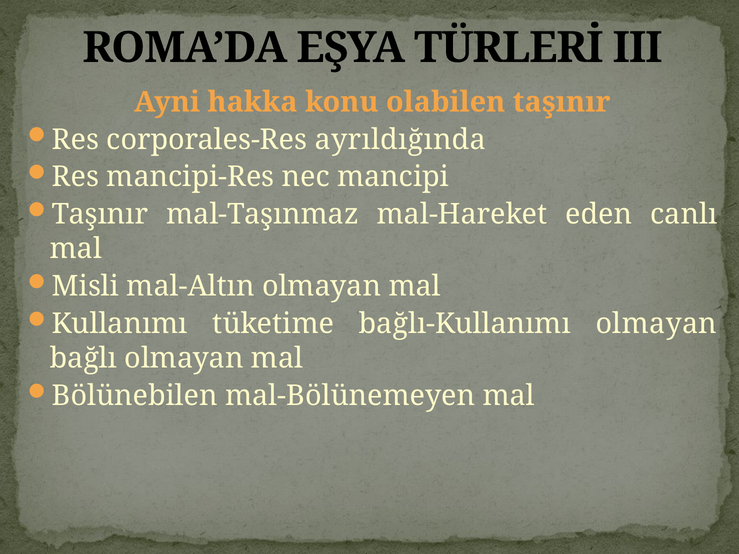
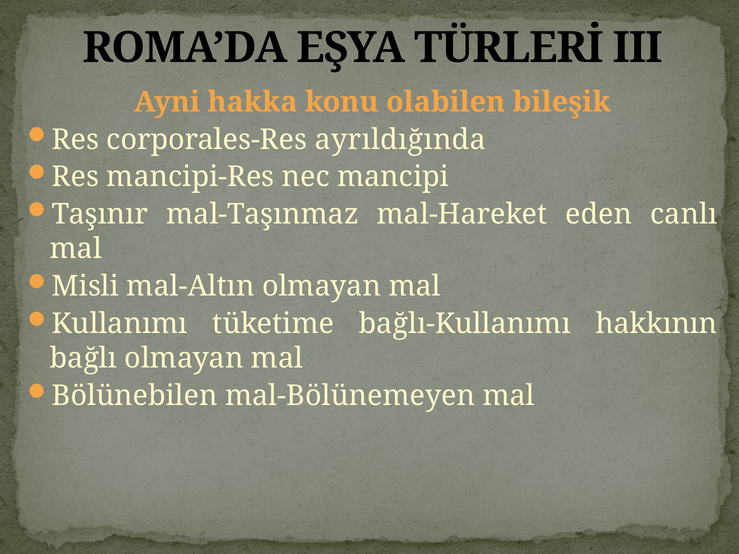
olabilen taşınır: taşınır -> bileşik
bağlı-Kullanımı olmayan: olmayan -> hakkının
